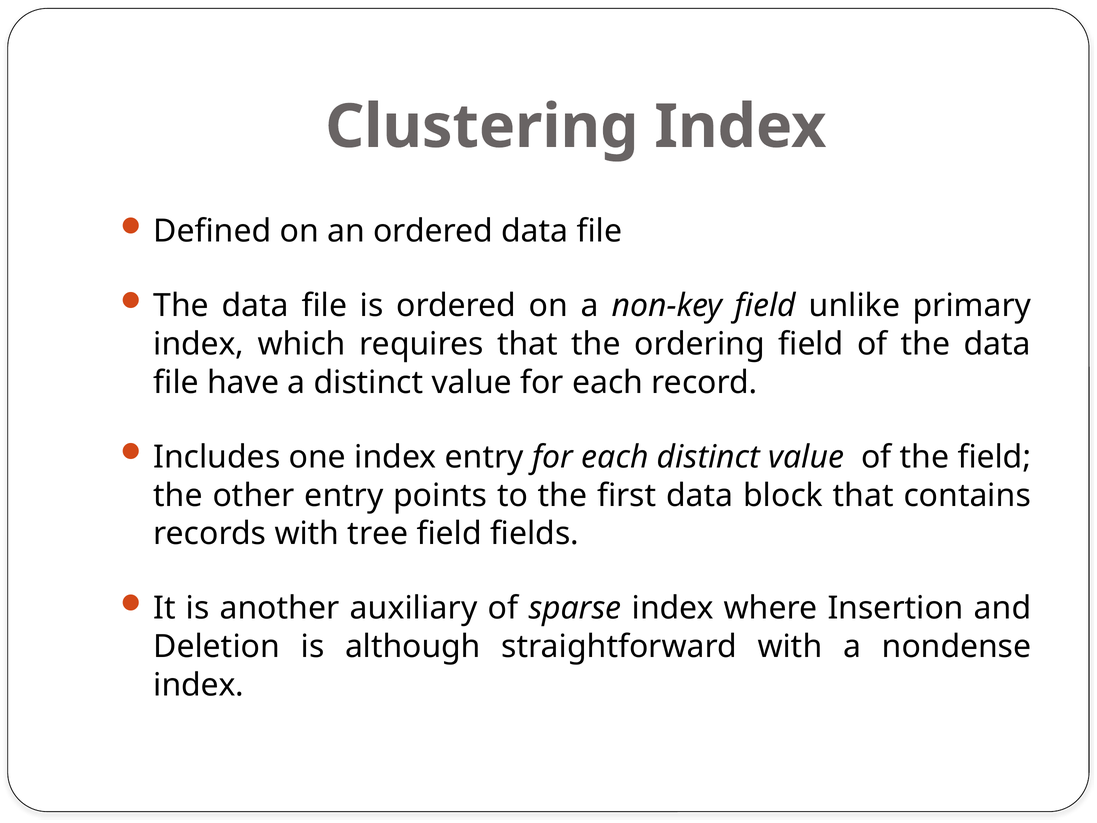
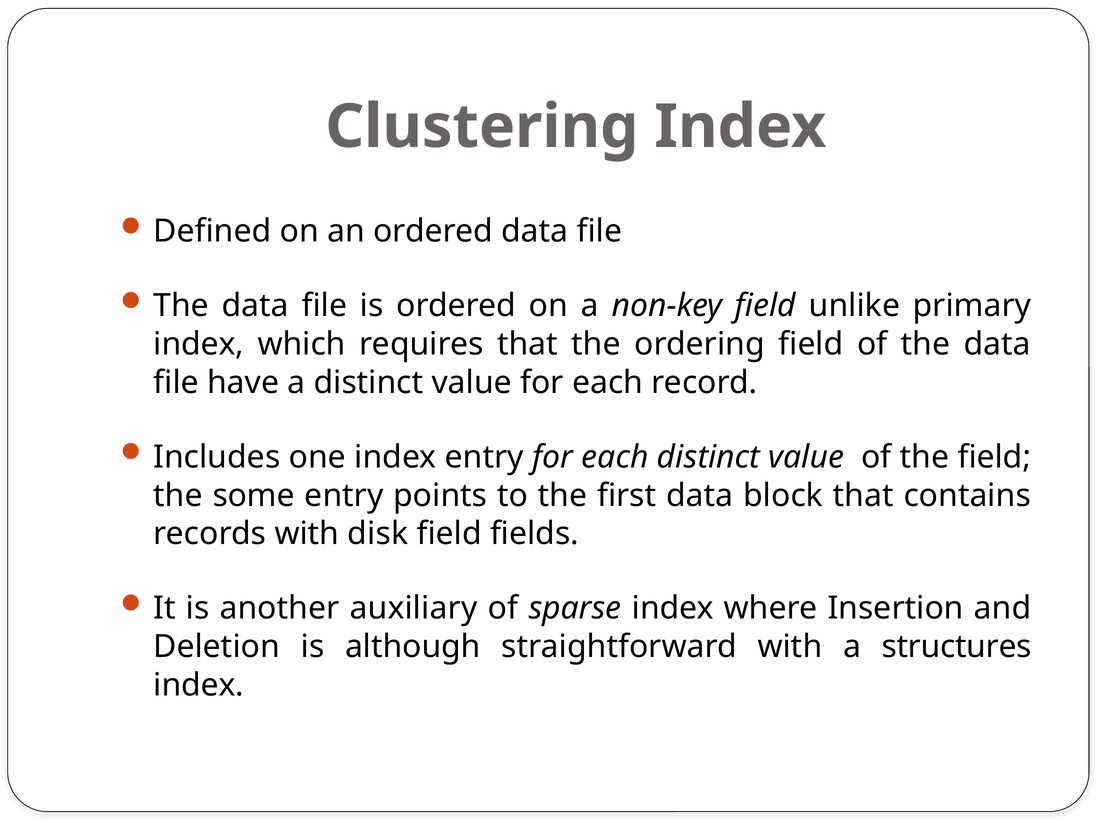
other: other -> some
tree: tree -> disk
nondense: nondense -> structures
